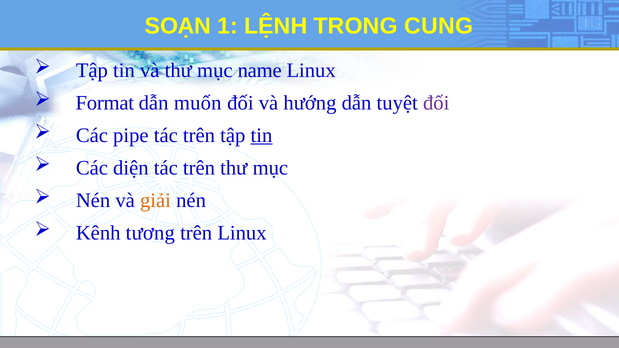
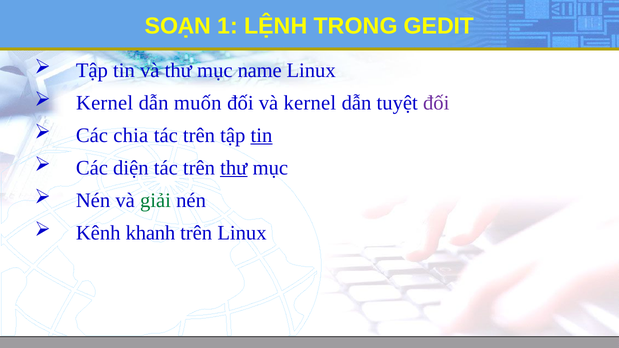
CUNG: CUNG -> GEDIT
Format at (105, 103): Format -> Kernel
và hướng: hướng -> kernel
pipe: pipe -> chia
thư at (234, 168) underline: none -> present
giải colour: orange -> green
tương: tương -> khanh
